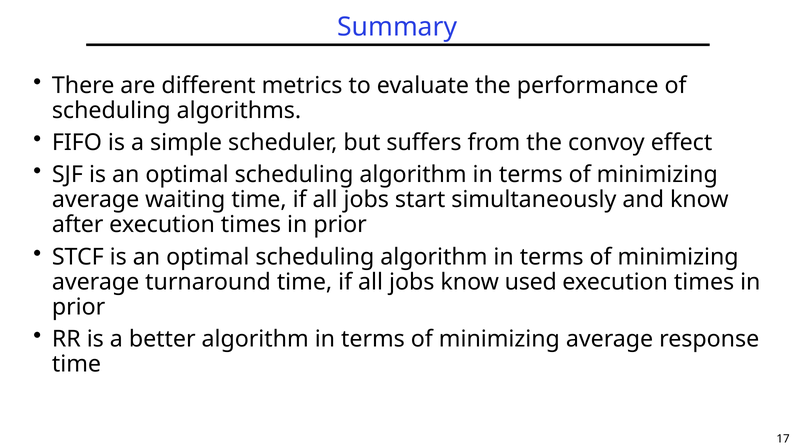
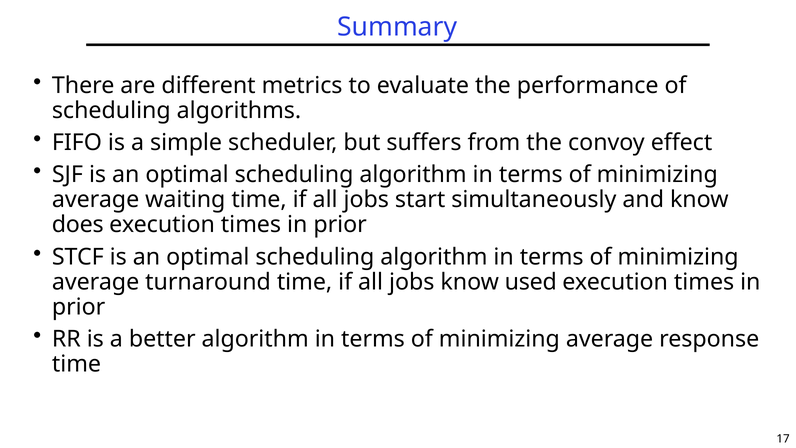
after: after -> does
